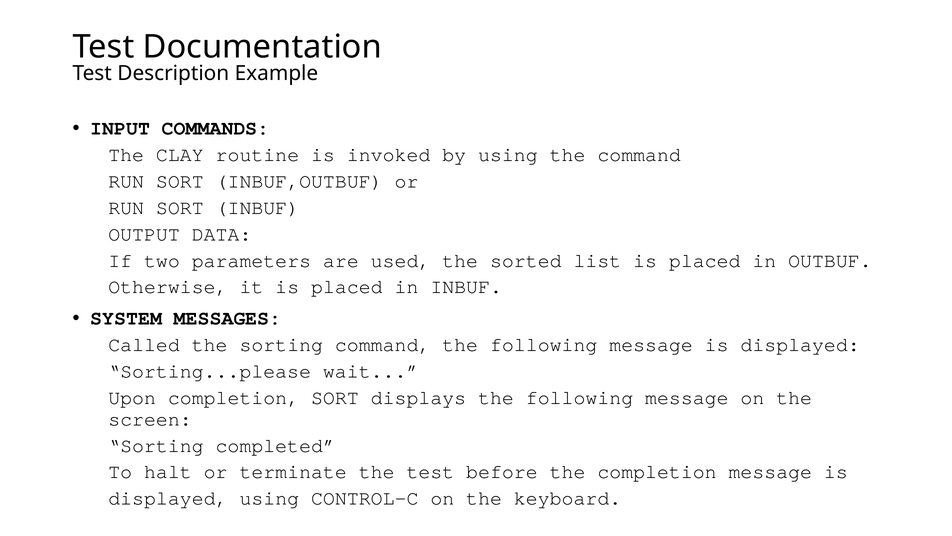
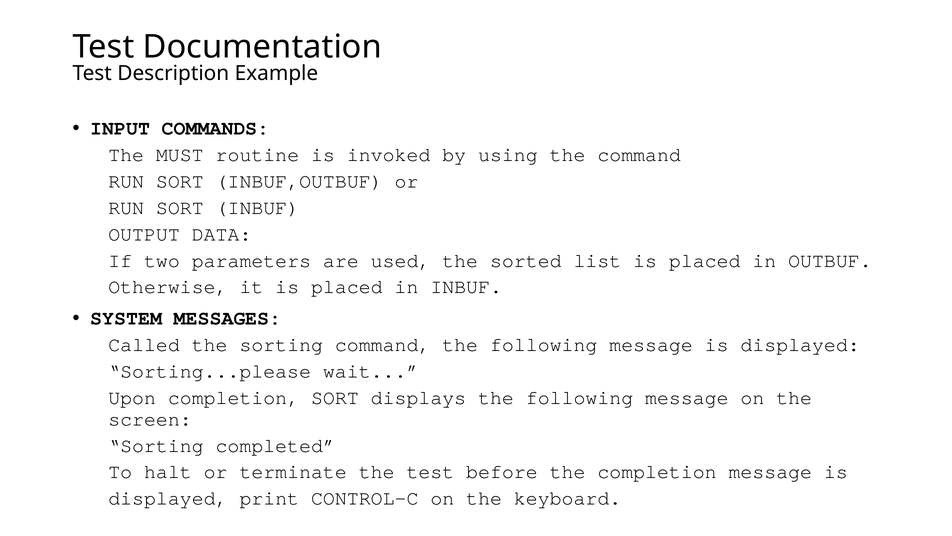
CLAY: CLAY -> MUST
displayed using: using -> print
